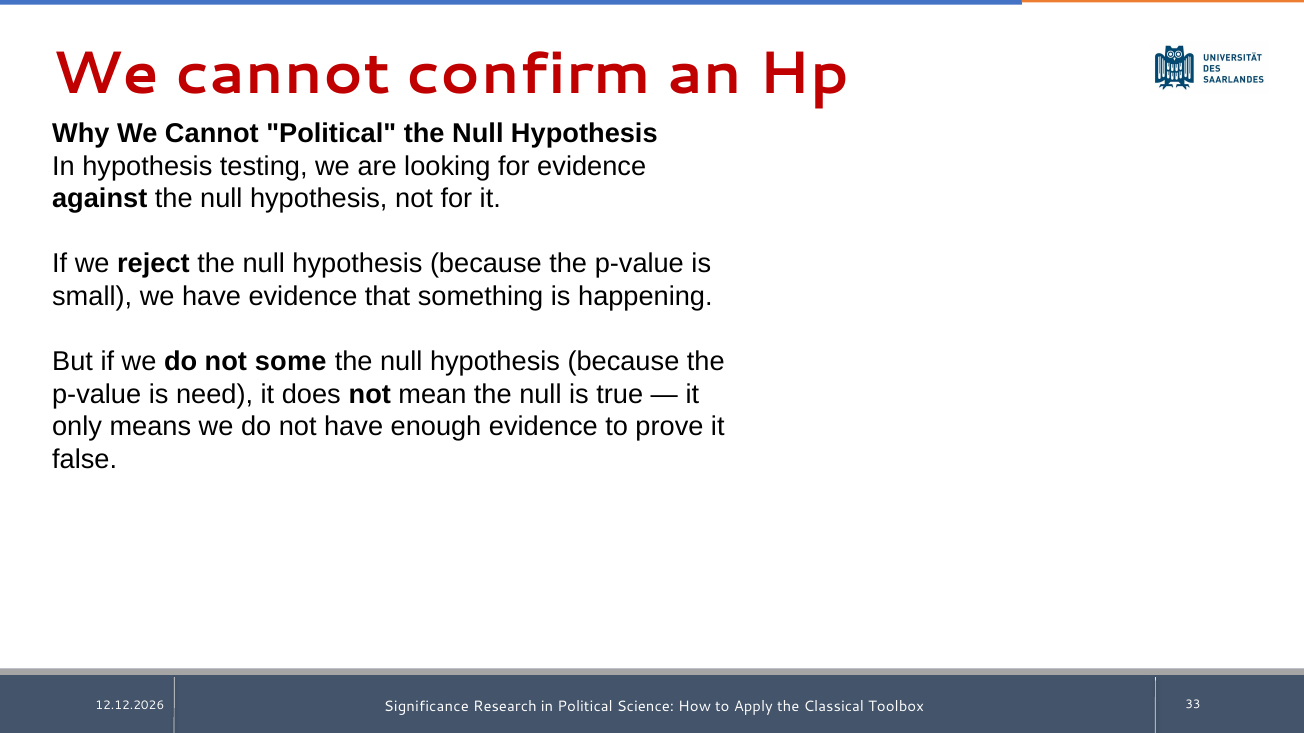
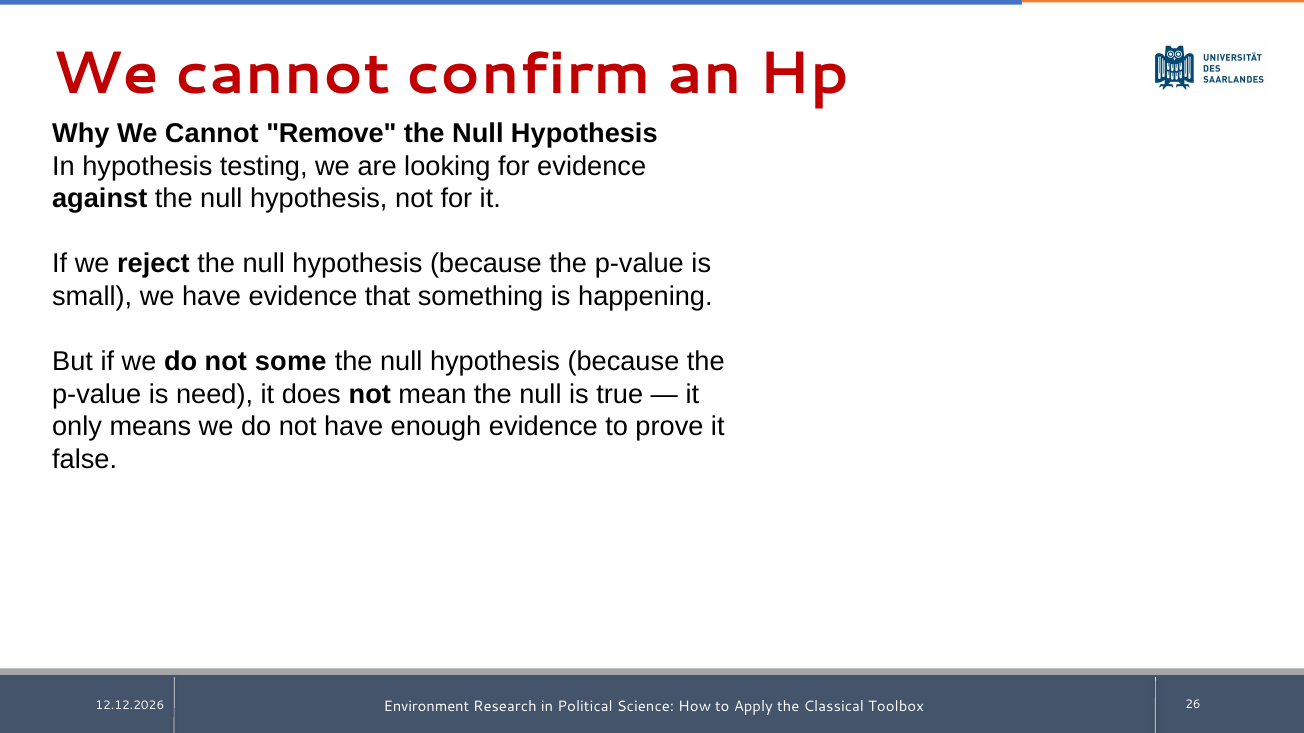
Cannot Political: Political -> Remove
Significance: Significance -> Environment
33: 33 -> 26
